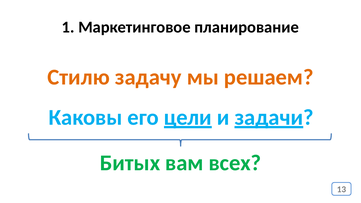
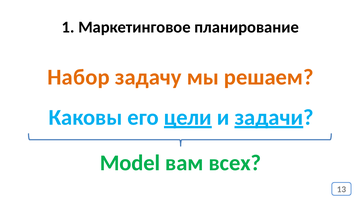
Стилю: Стилю -> Набор
Битых: Битых -> Model
